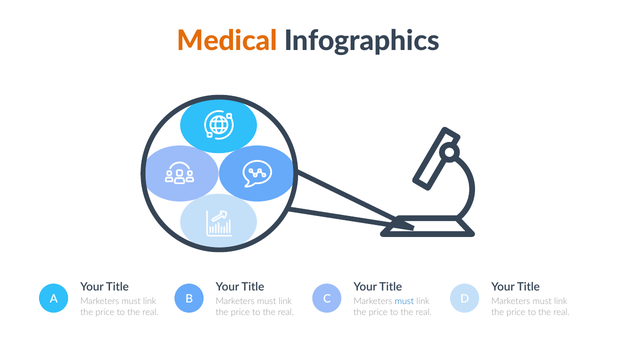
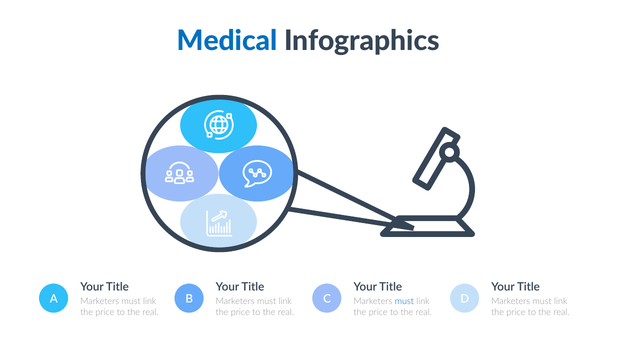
Medical colour: orange -> blue
